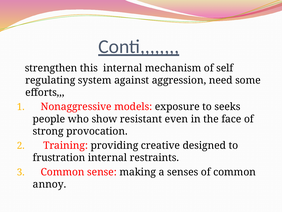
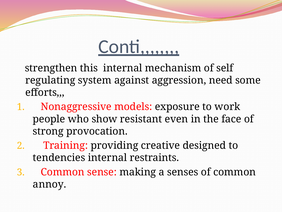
seeks: seeks -> work
frustration: frustration -> tendencies
